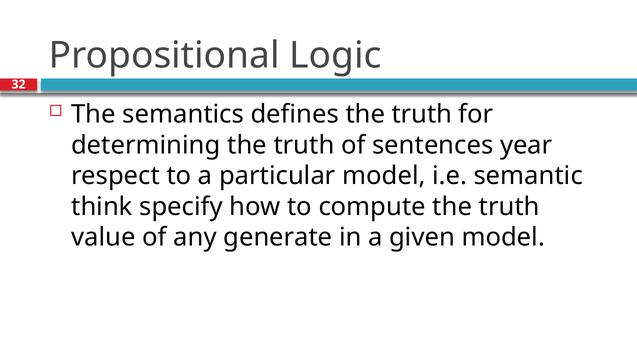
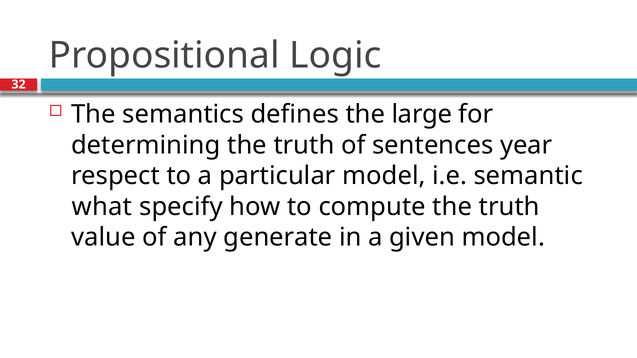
defines the truth: truth -> large
think: think -> what
